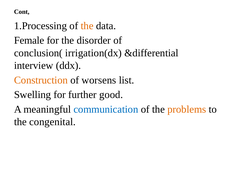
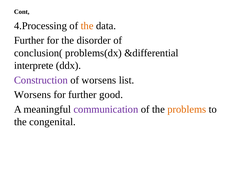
1.Processing: 1.Processing -> 4.Processing
Female at (29, 40): Female -> Further
irrigation(dx: irrigation(dx -> problems(dx
interview: interview -> interprete
Construction colour: orange -> purple
Swelling at (33, 94): Swelling -> Worsens
communication colour: blue -> purple
